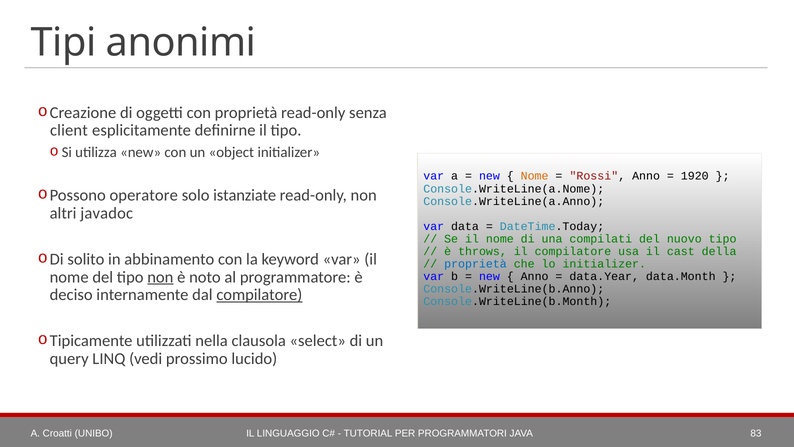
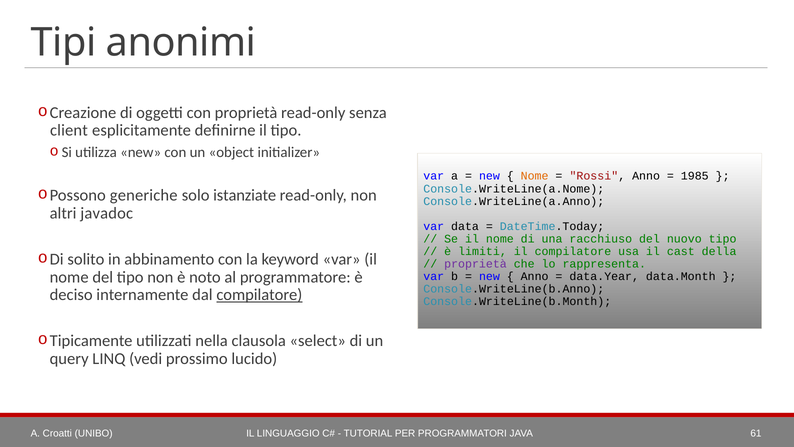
1920: 1920 -> 1985
operatore: operatore -> generiche
compilati: compilati -> racchiuso
throws: throws -> limiti
proprietà at (475, 264) colour: blue -> purple
lo initializer: initializer -> rappresenta
non at (160, 277) underline: present -> none
83: 83 -> 61
